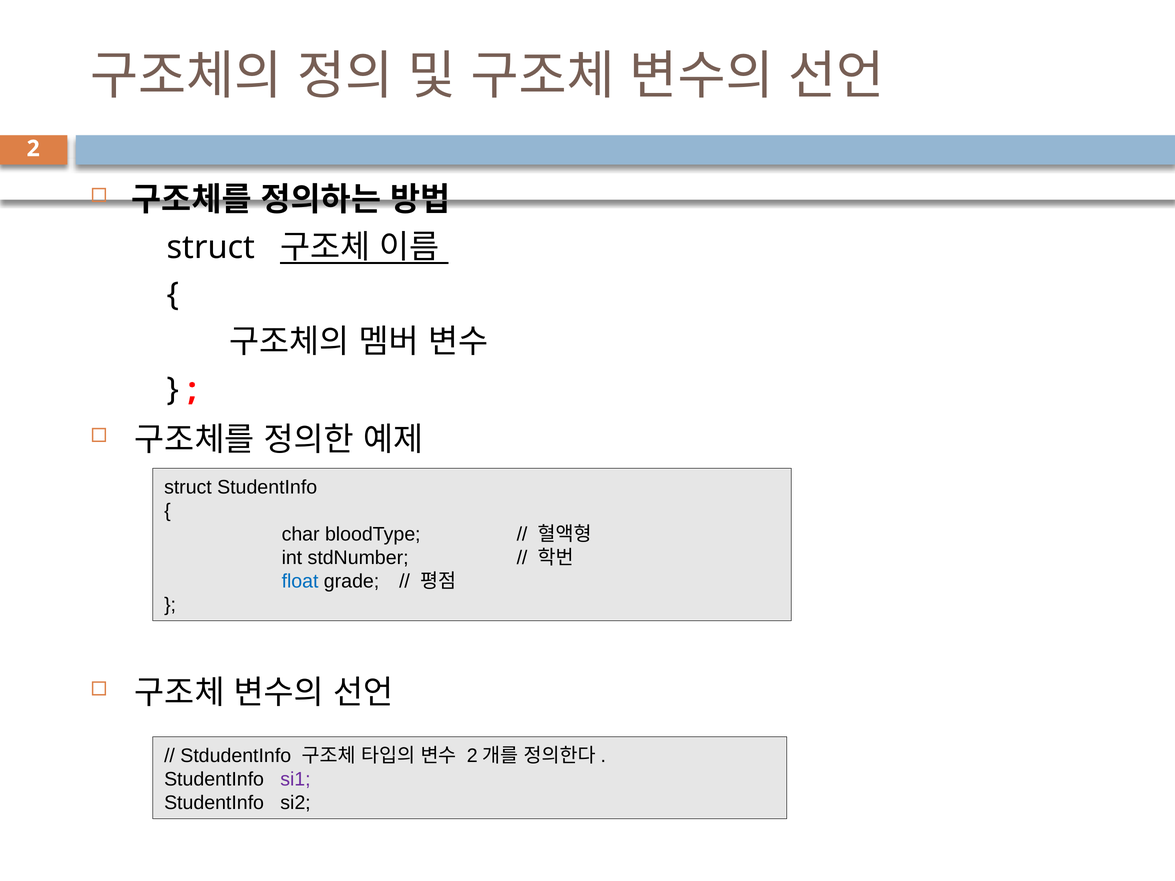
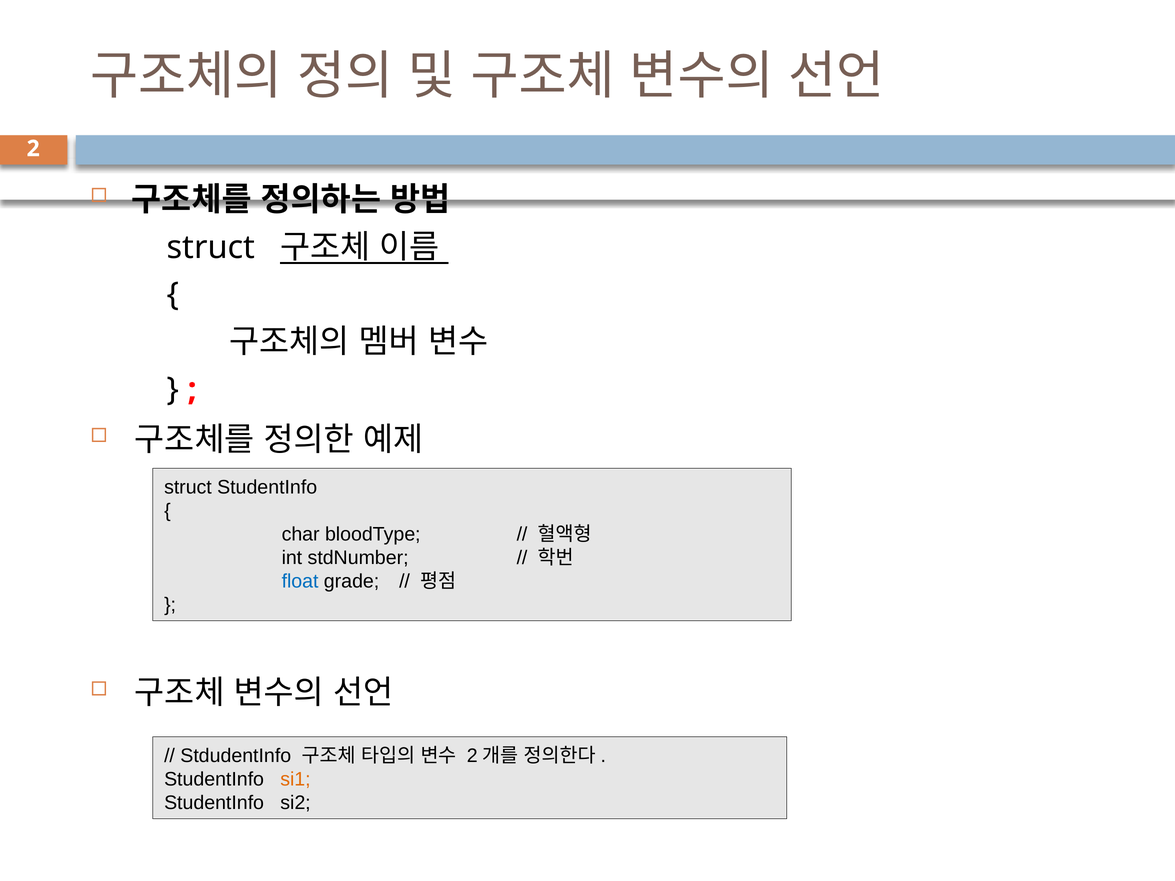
si1 colour: purple -> orange
